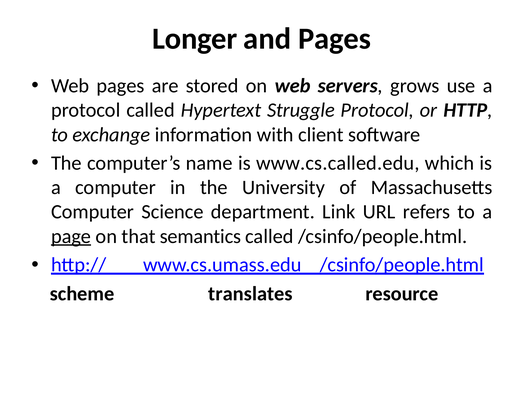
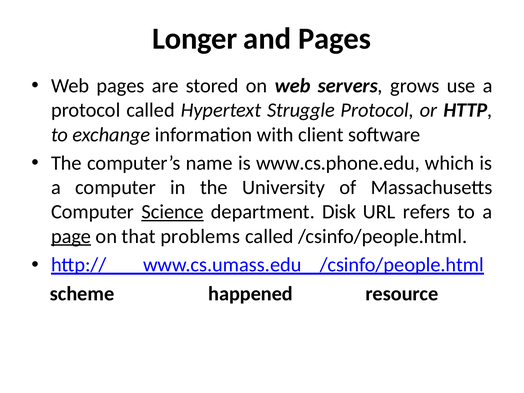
www.cs.called.edu: www.cs.called.edu -> www.cs.phone.edu
Science underline: none -> present
Link: Link -> Disk
semantics: semantics -> problems
translates: translates -> happened
